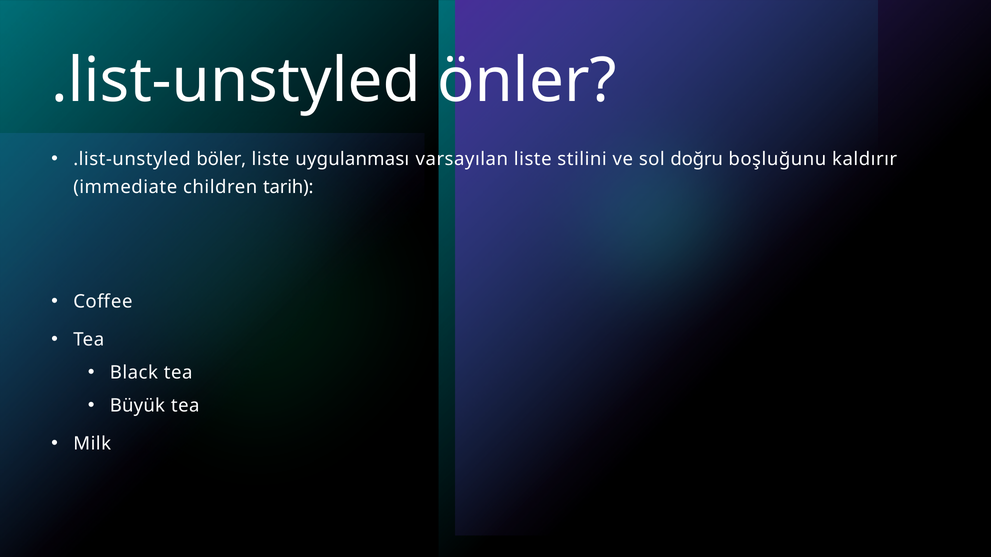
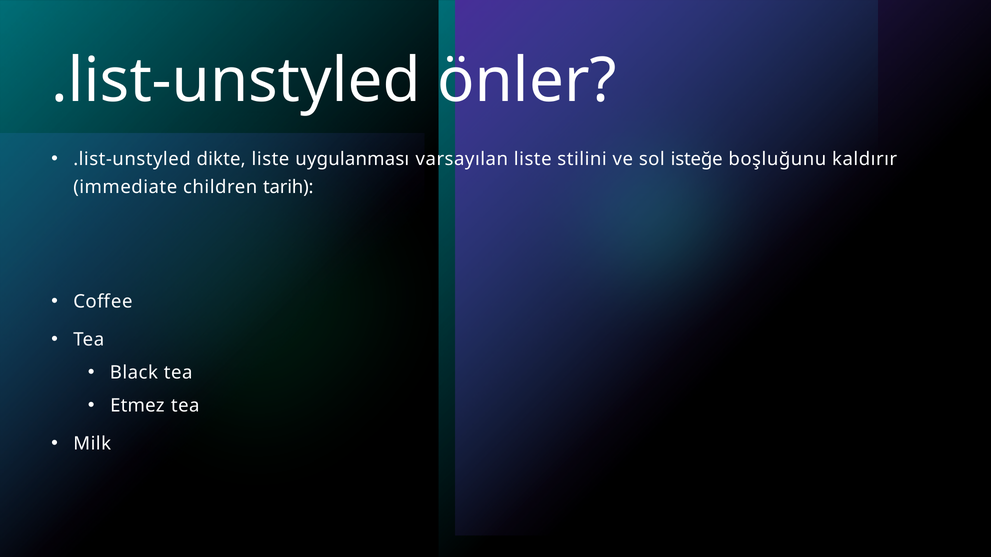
böler: böler -> dikte
doğru: doğru -> isteğe
Büyük: Büyük -> Etmez
